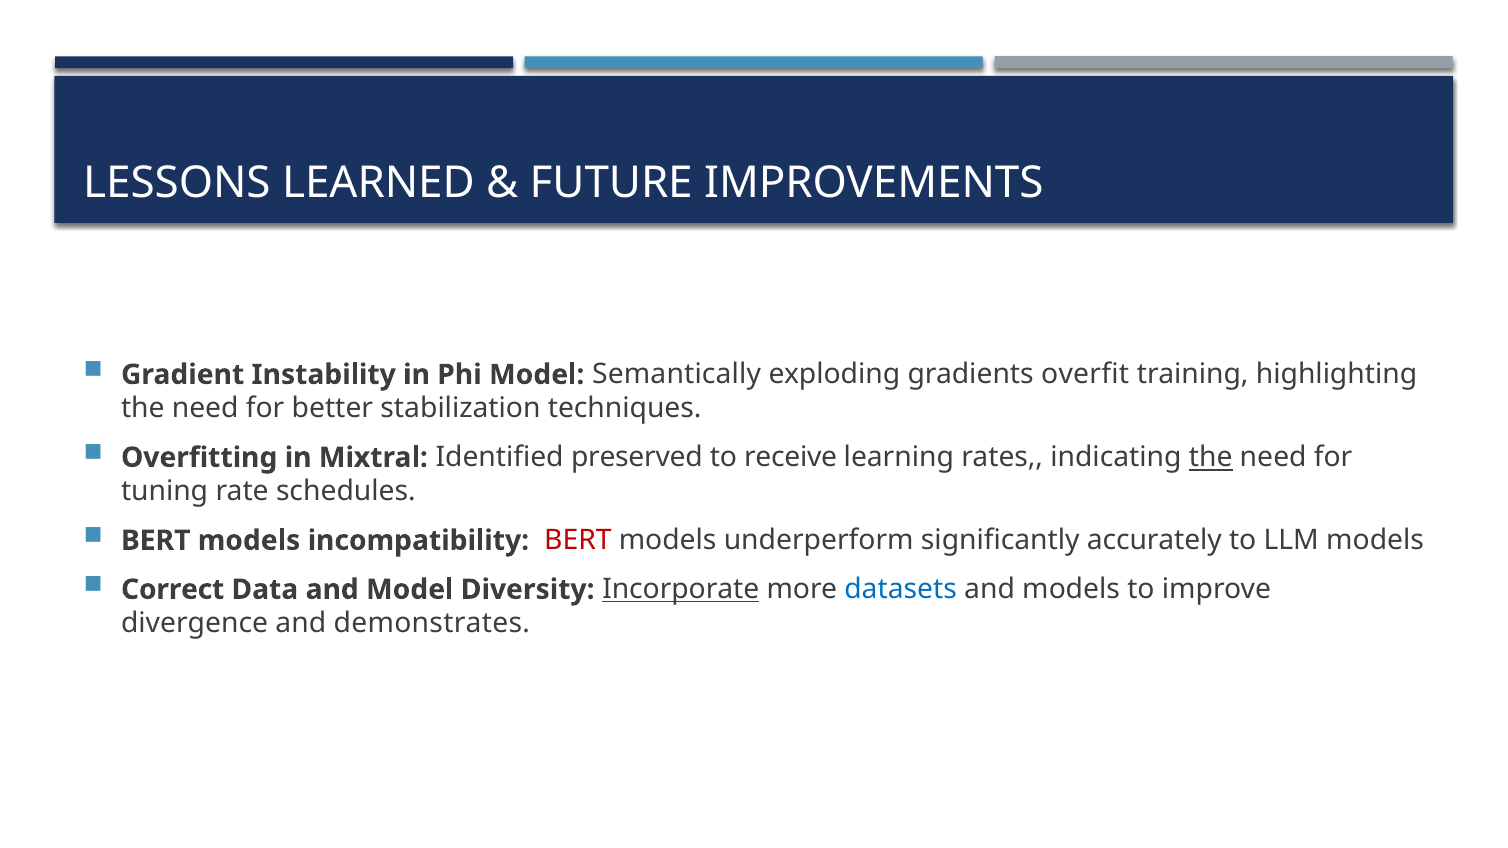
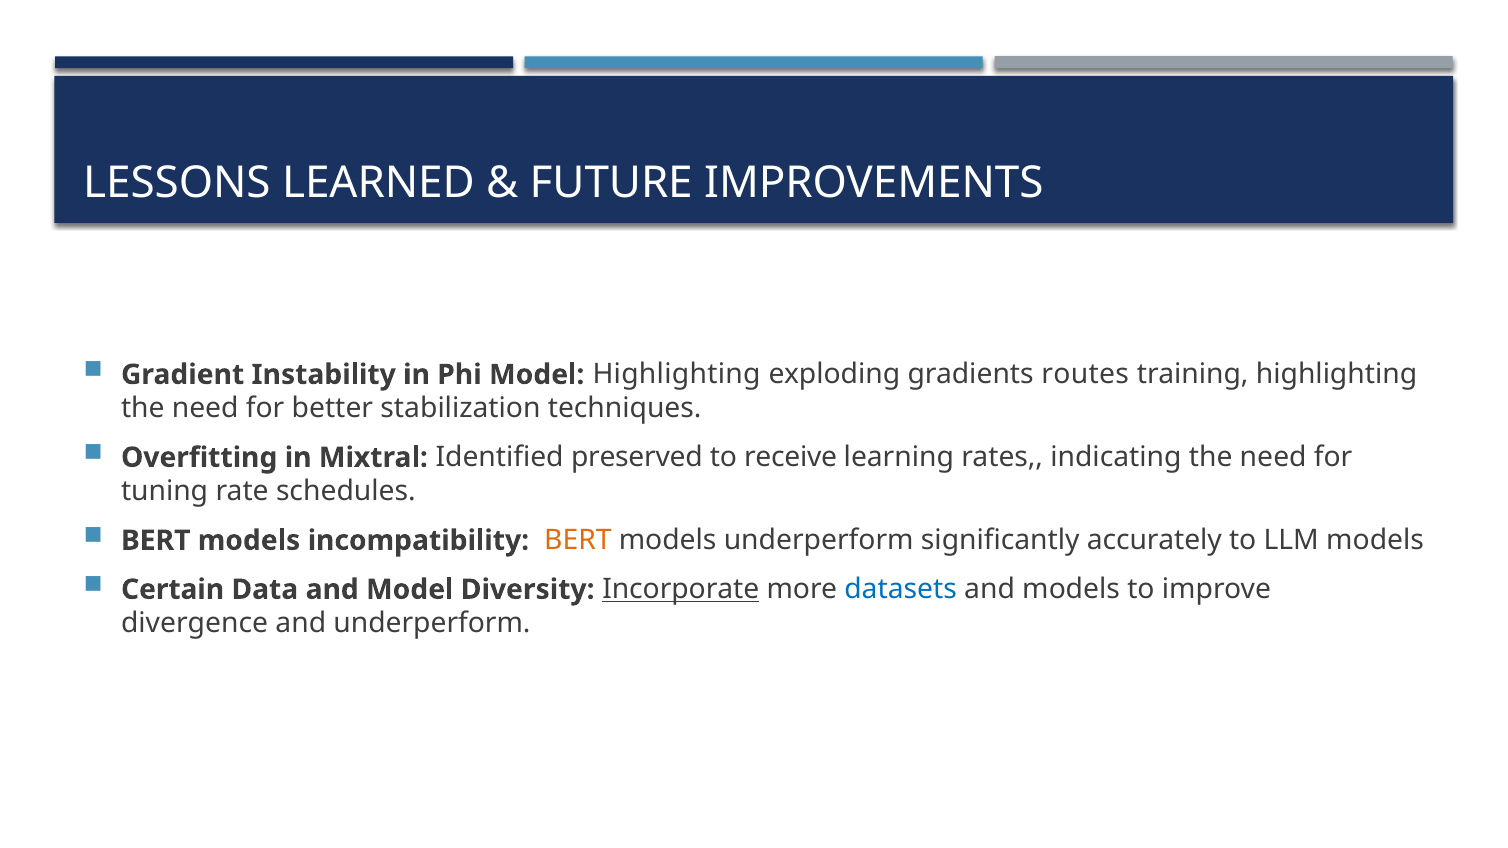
Model Semantically: Semantically -> Highlighting
overfit: overfit -> routes
the at (1211, 458) underline: present -> none
BERT at (578, 541) colour: red -> orange
Correct: Correct -> Certain
and demonstrates: demonstrates -> underperform
